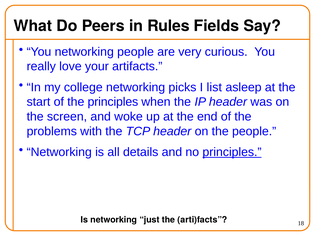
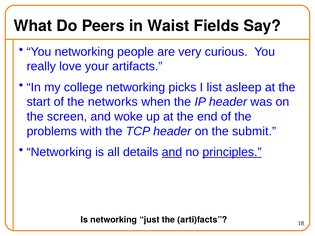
Rules: Rules -> Waist
the principles: principles -> networks
the people: people -> submit
and at (172, 152) underline: none -> present
